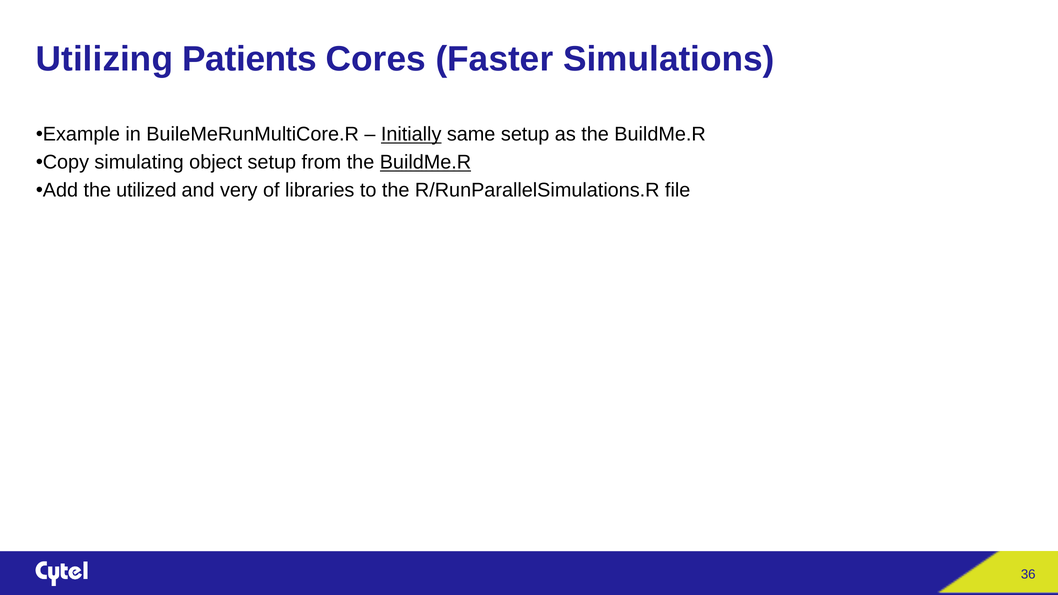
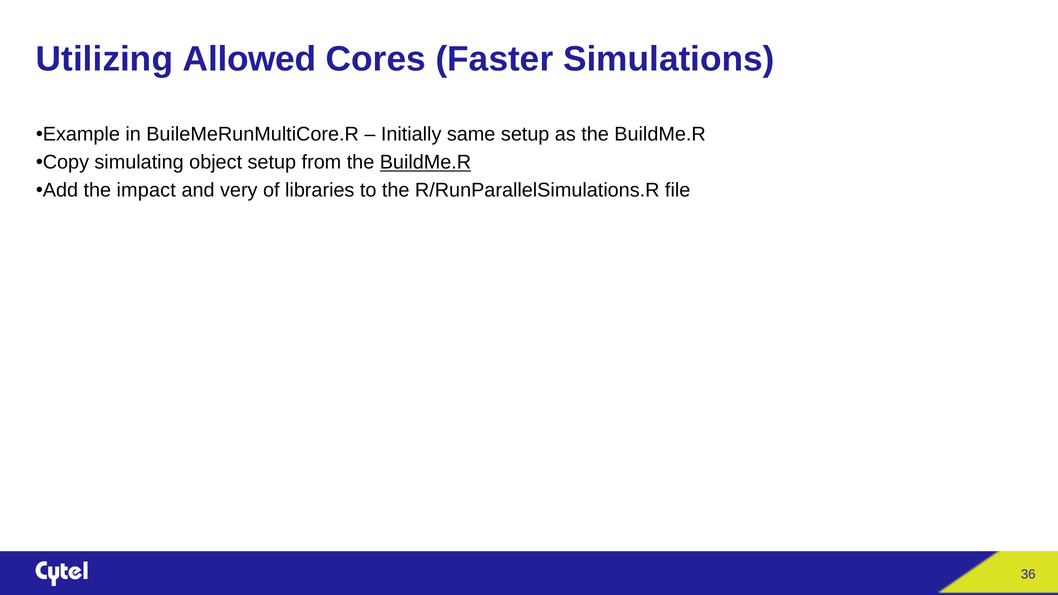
Patients: Patients -> Allowed
Initially underline: present -> none
utilized: utilized -> impact
